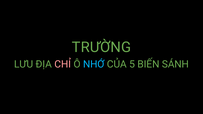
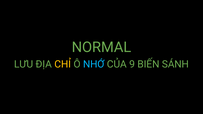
TRƯỜNG: TRƯỜNG -> NORMAL
CHỈ colour: pink -> yellow
5: 5 -> 9
